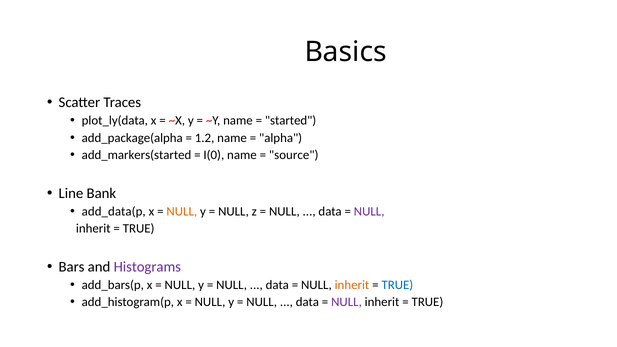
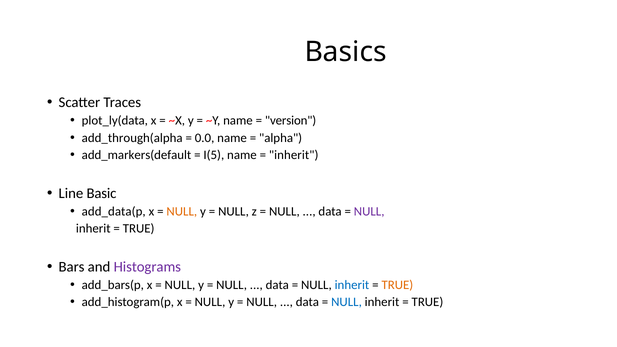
started: started -> version
add_package(alpha: add_package(alpha -> add_through(alpha
1.2: 1.2 -> 0.0
add_markers(started: add_markers(started -> add_markers(default
I(0: I(0 -> I(5
source at (294, 155): source -> inherit
Bank: Bank -> Basic
inherit at (352, 285) colour: orange -> blue
TRUE at (397, 285) colour: blue -> orange
NULL at (346, 302) colour: purple -> blue
